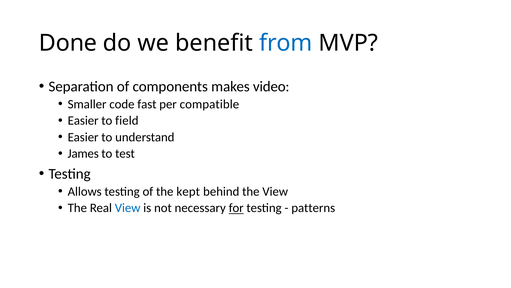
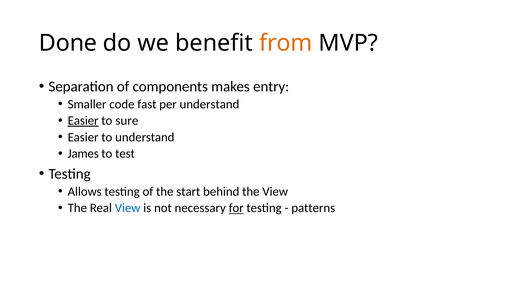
from colour: blue -> orange
video: video -> entry
per compatible: compatible -> understand
Easier at (83, 120) underline: none -> present
field: field -> sure
kept: kept -> start
